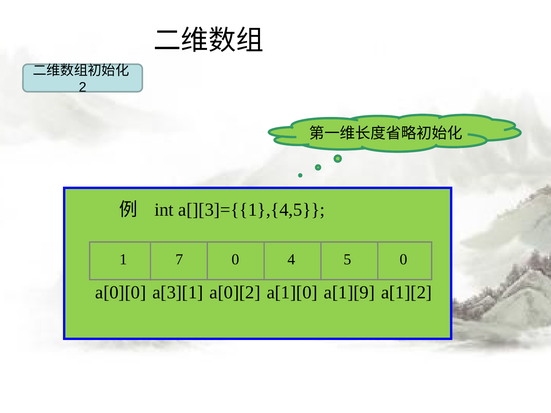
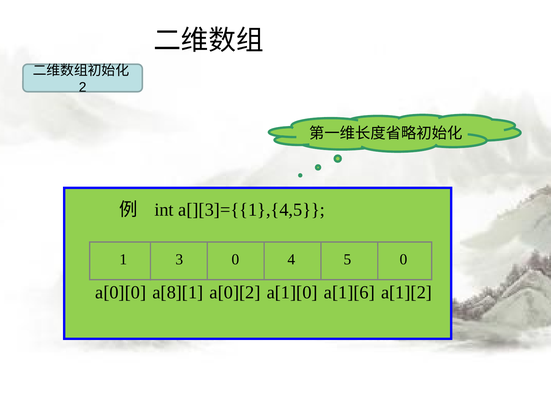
7: 7 -> 3
a[3][1: a[3][1 -> a[8][1
a[1][9: a[1][9 -> a[1][6
